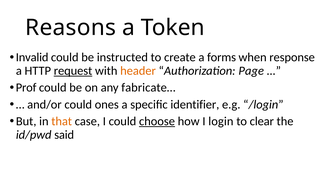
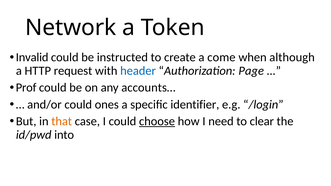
Reasons: Reasons -> Network
forms: forms -> come
response: response -> although
request underline: present -> none
header colour: orange -> blue
fabricate…: fabricate… -> accounts…
login: login -> need
said: said -> into
